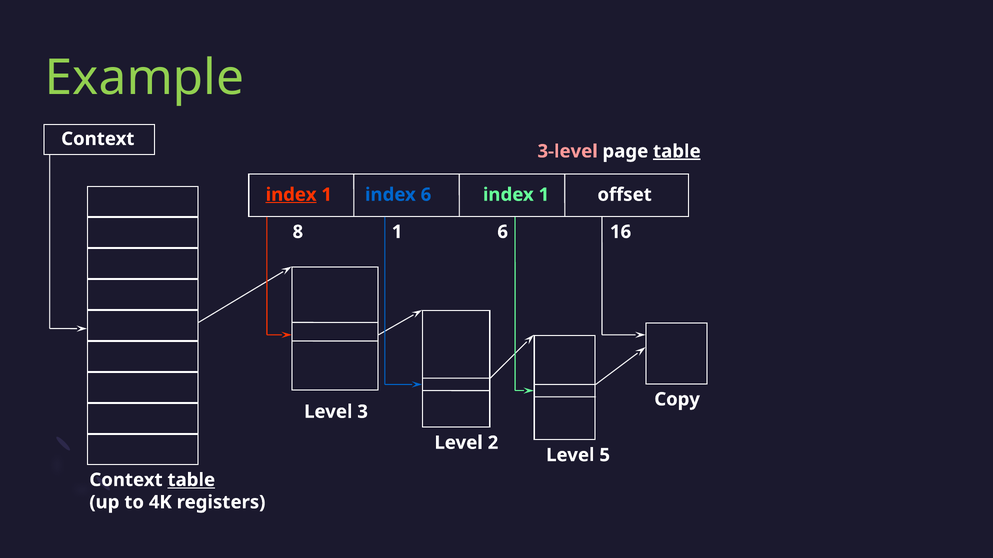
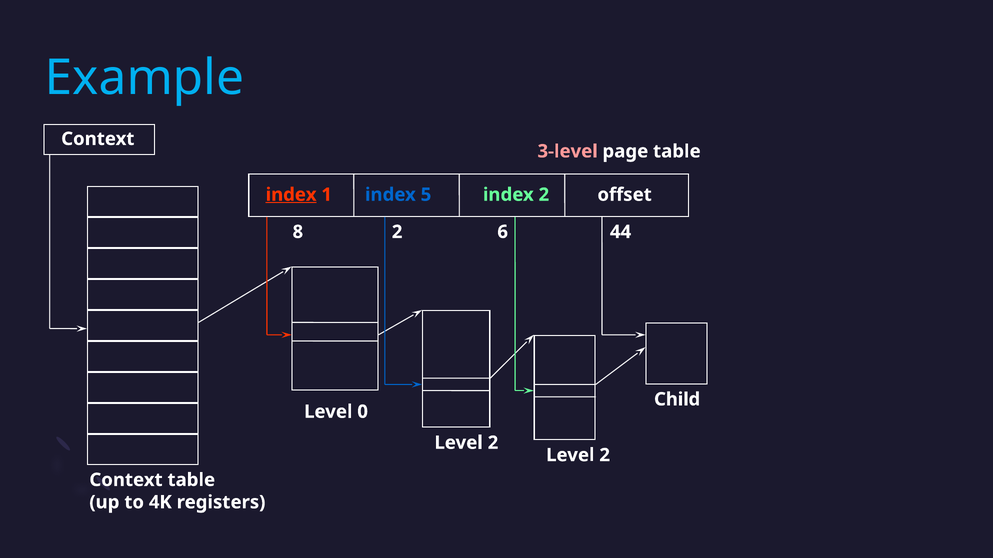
Example colour: light green -> light blue
table at (677, 151) underline: present -> none
index 6: 6 -> 5
1 at (544, 195): 1 -> 2
8 1: 1 -> 2
16: 16 -> 44
Copy: Copy -> Child
3: 3 -> 0
5 at (605, 456): 5 -> 2
table at (191, 480) underline: present -> none
